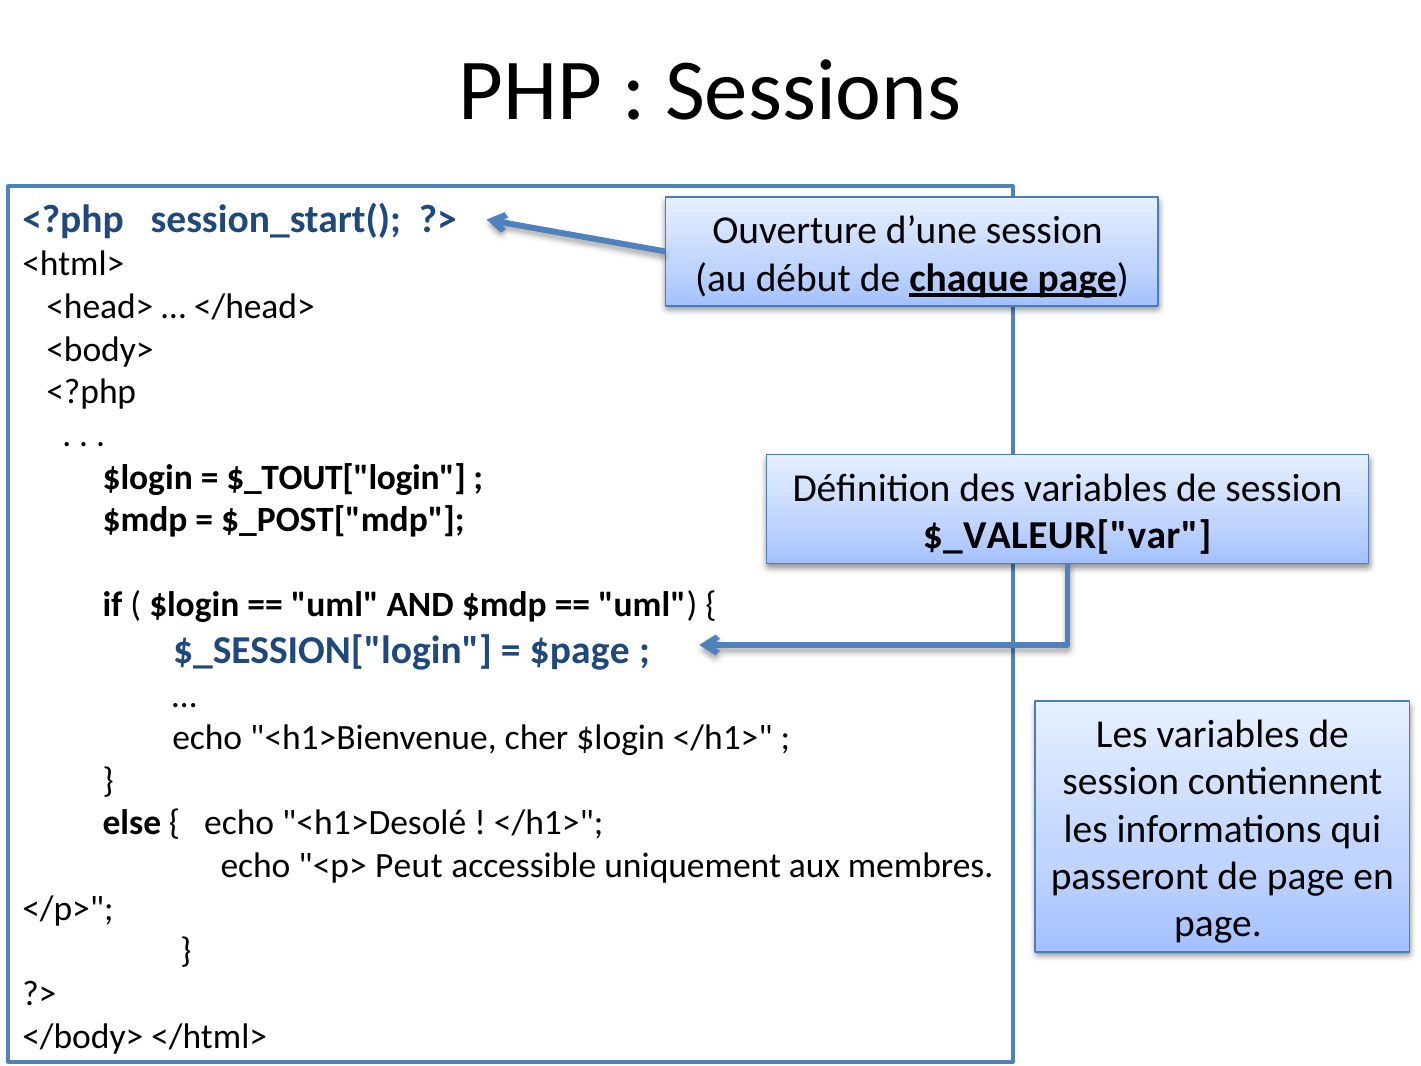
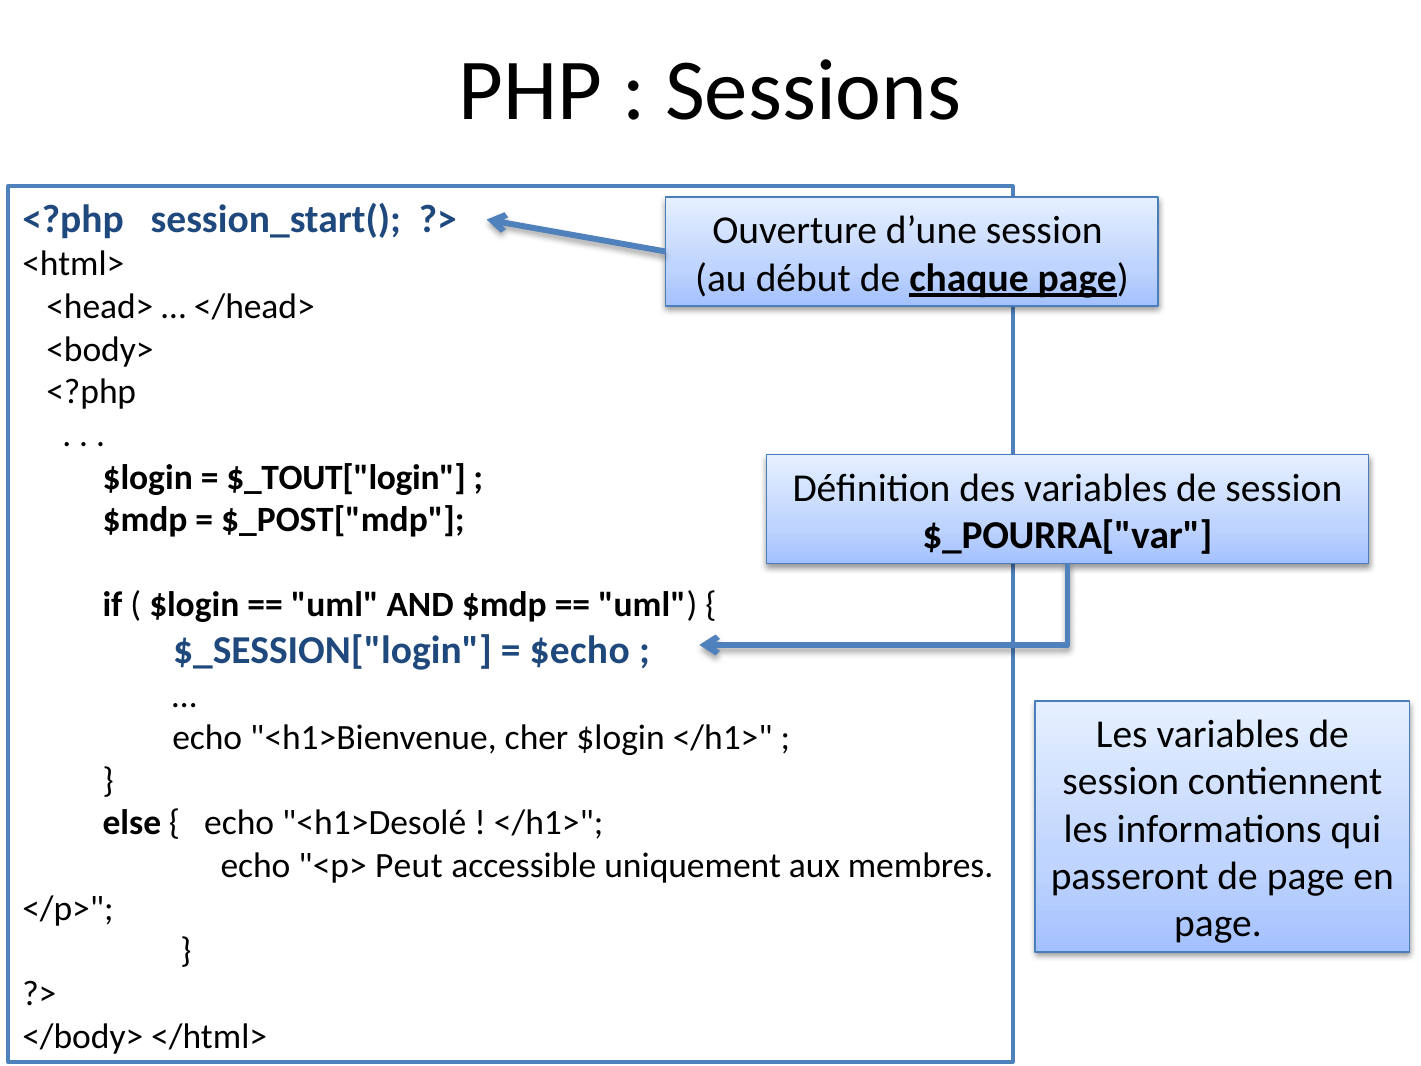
$_VALEUR["var: $_VALEUR["var -> $_POURRA["var
$page: $page -> $echo
